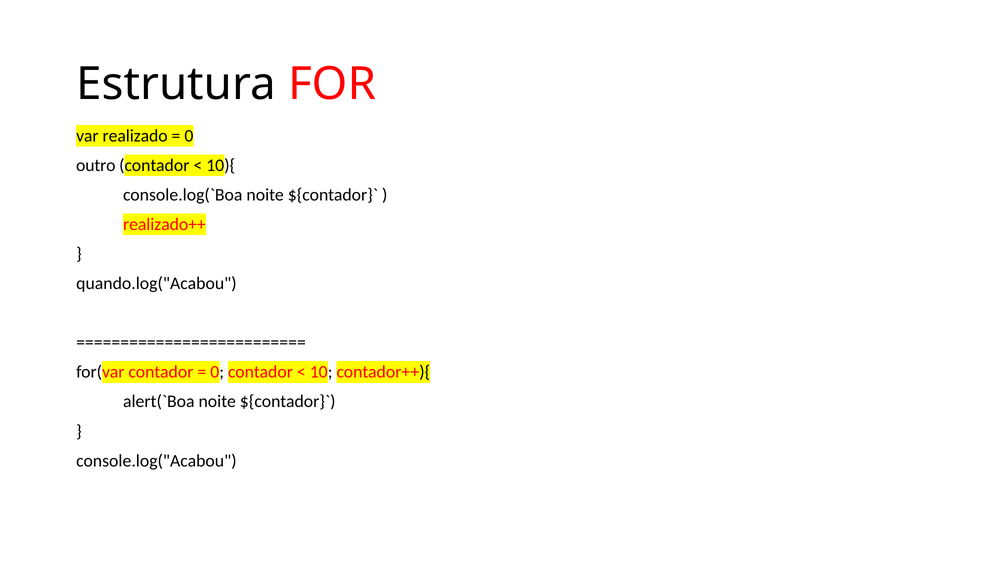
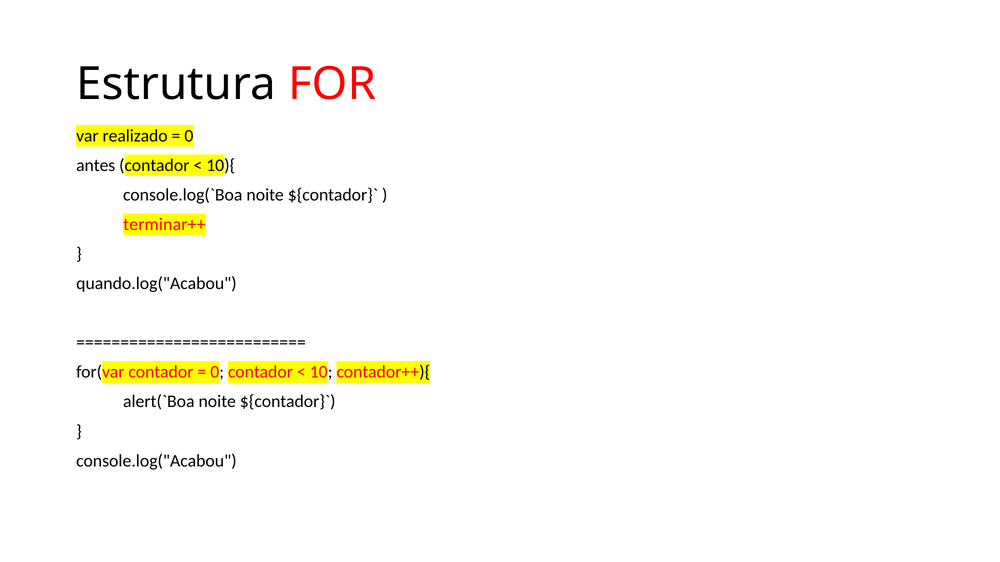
outro: outro -> antes
realizado++: realizado++ -> terminar++
